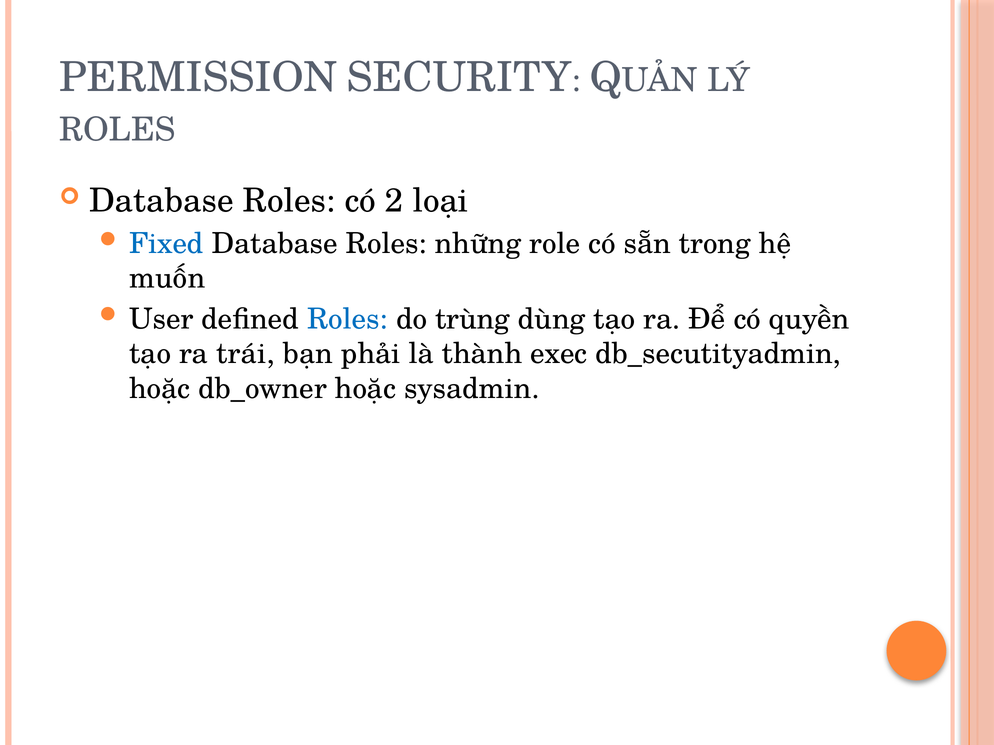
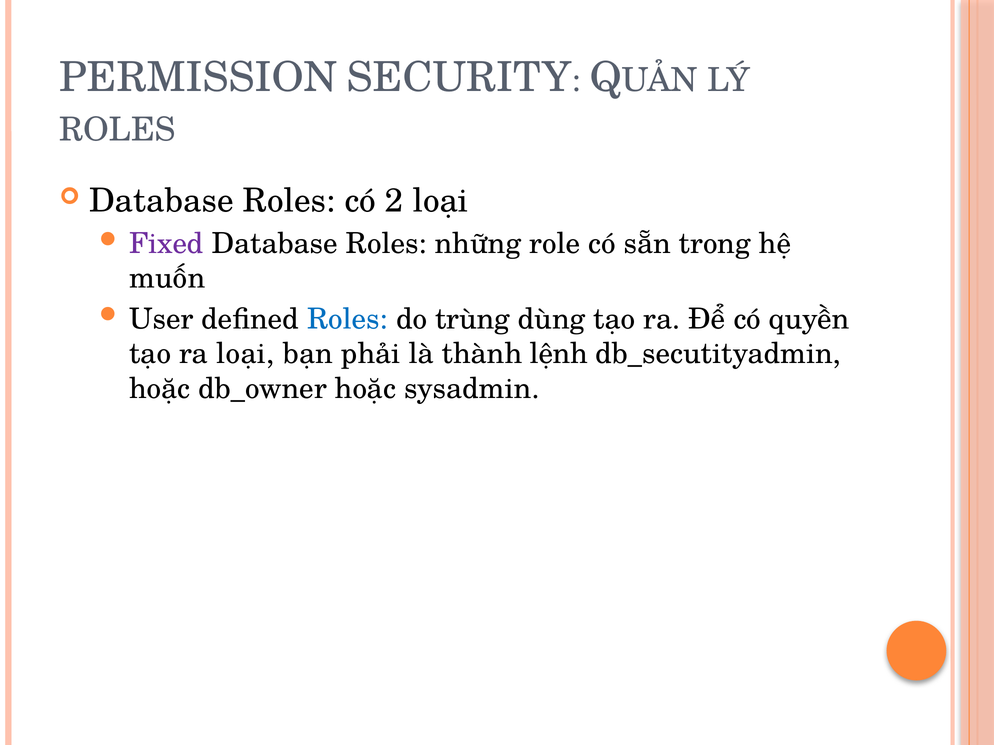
Fixed colour: blue -> purple
ra trái: trái -> loại
exec: exec -> lệnh
